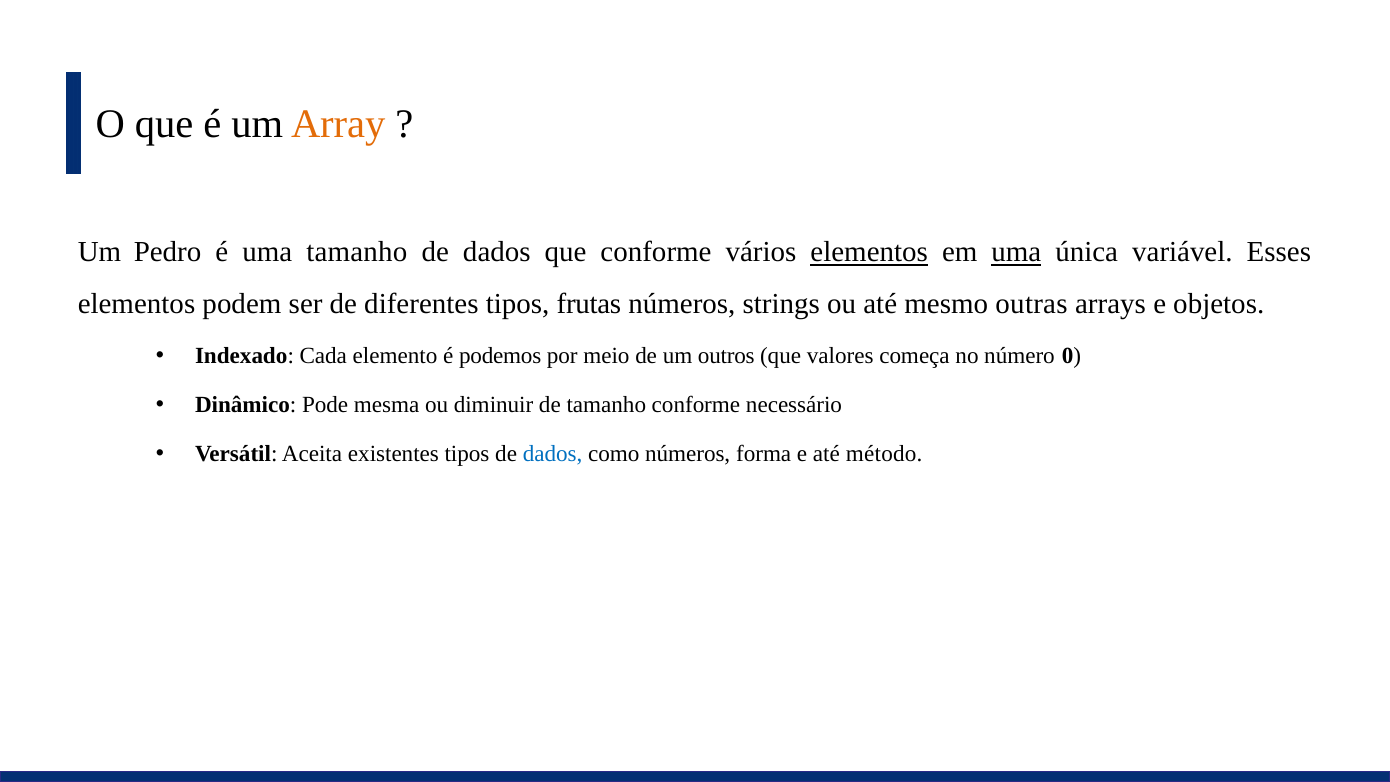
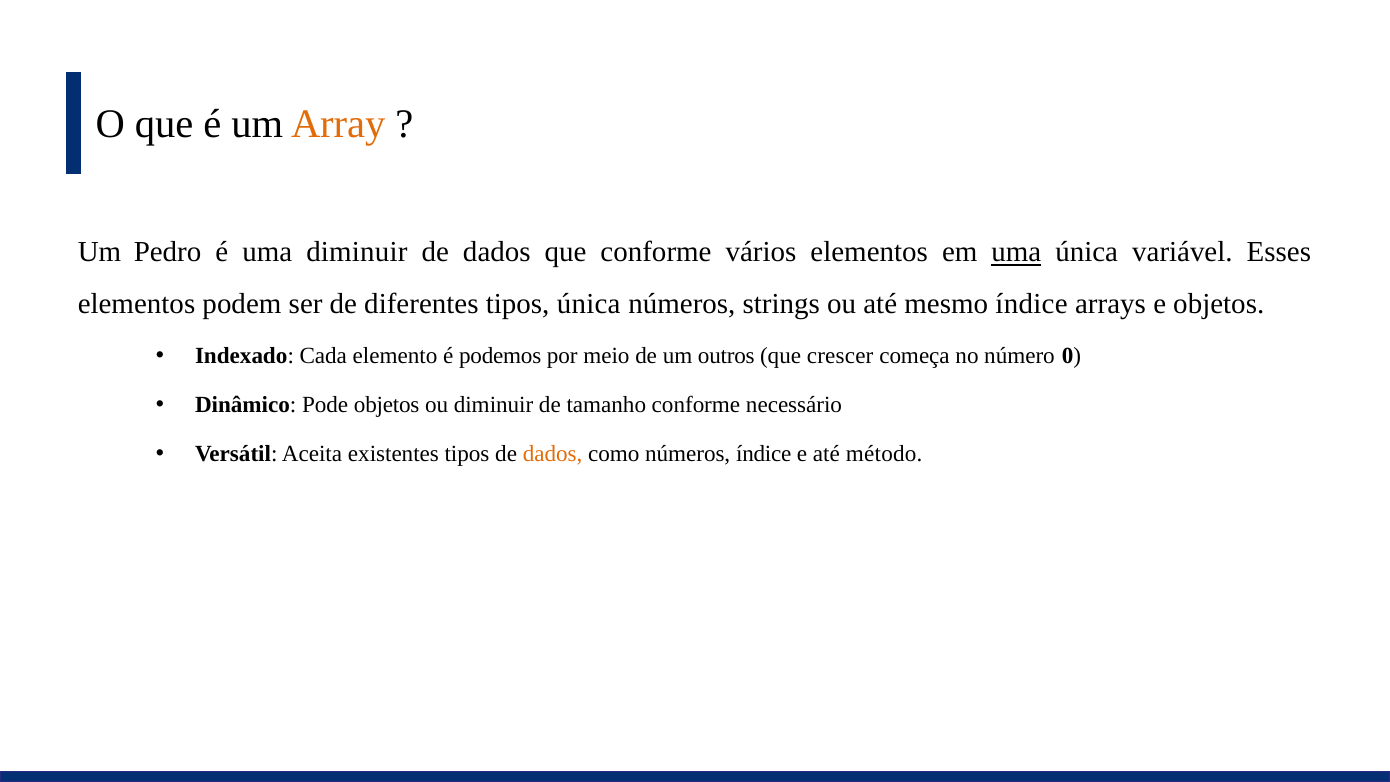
uma tamanho: tamanho -> diminuir
elementos at (869, 252) underline: present -> none
tipos frutas: frutas -> única
mesmo outras: outras -> índice
valores: valores -> crescer
Pode mesma: mesma -> objetos
dados at (553, 454) colour: blue -> orange
números forma: forma -> índice
